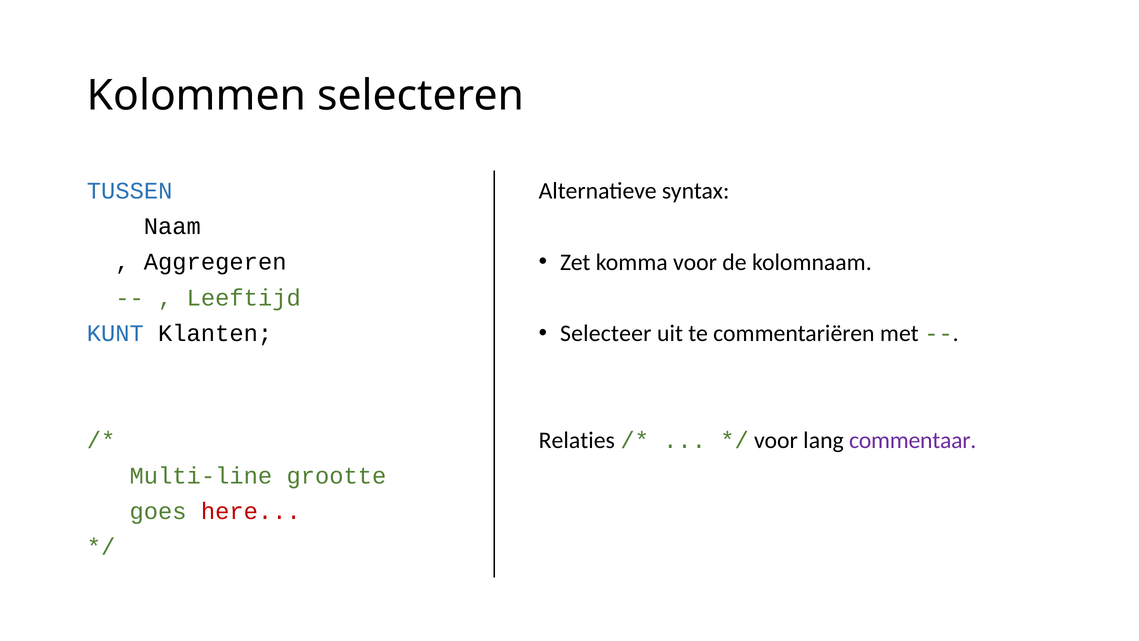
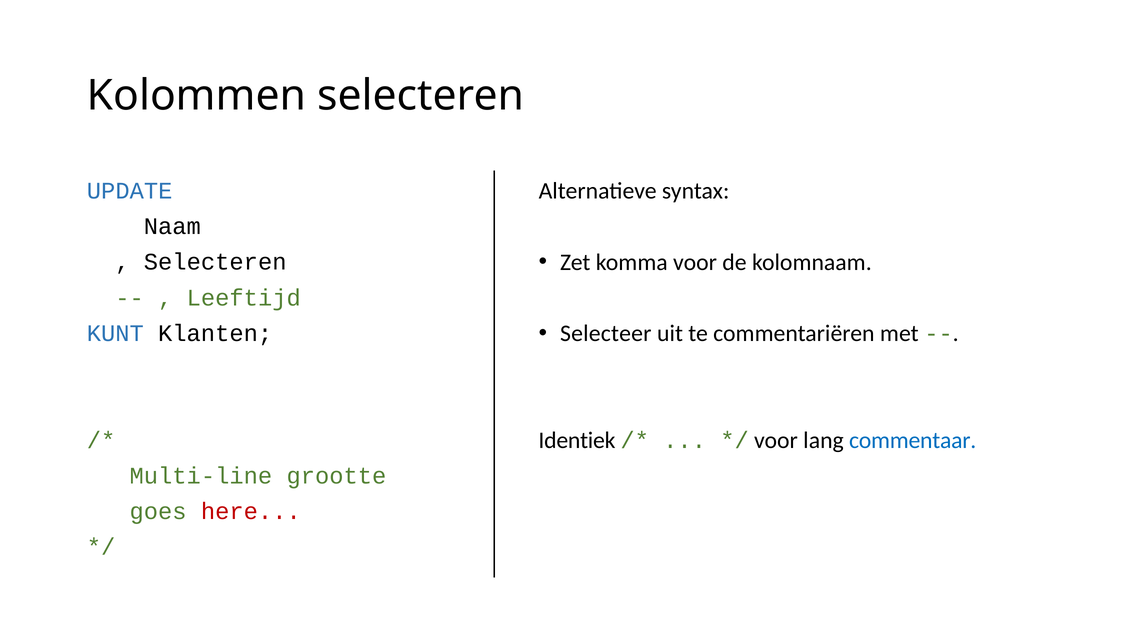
TUSSEN: TUSSEN -> UPDATE
Aggregeren at (215, 262): Aggregeren -> Selecteren
Relaties: Relaties -> Identiek
commentaar colour: purple -> blue
